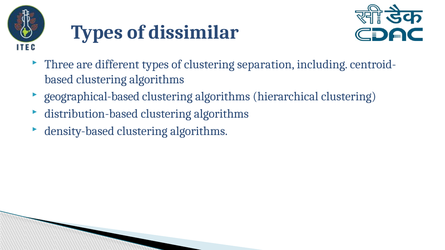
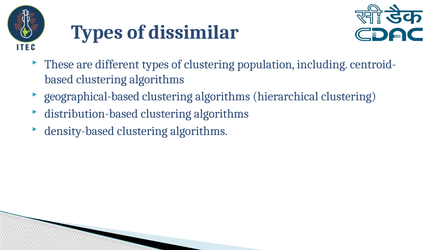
Three: Three -> These
separation: separation -> population
